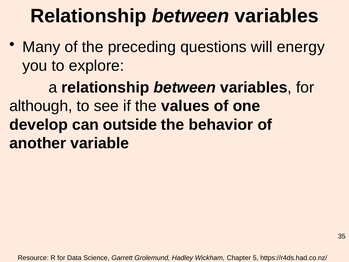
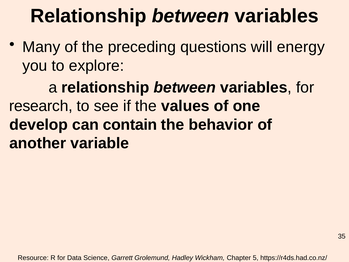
although: although -> research
outside: outside -> contain
